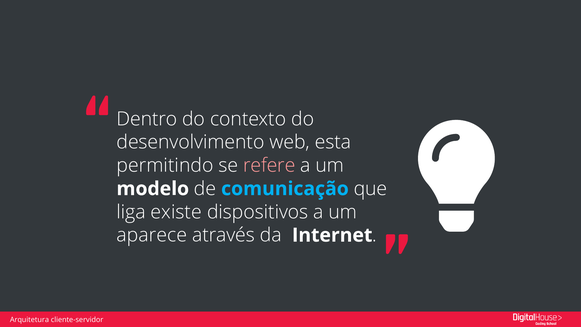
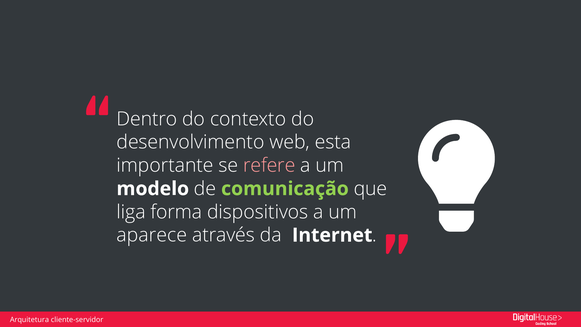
permitindo: permitindo -> importante
comunicação colour: light blue -> light green
existe: existe -> forma
